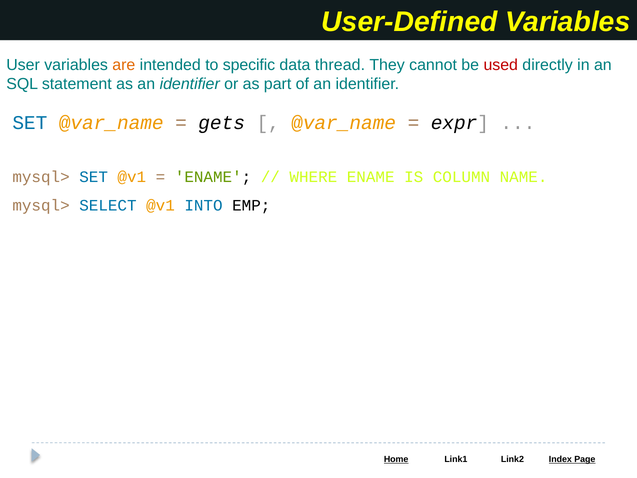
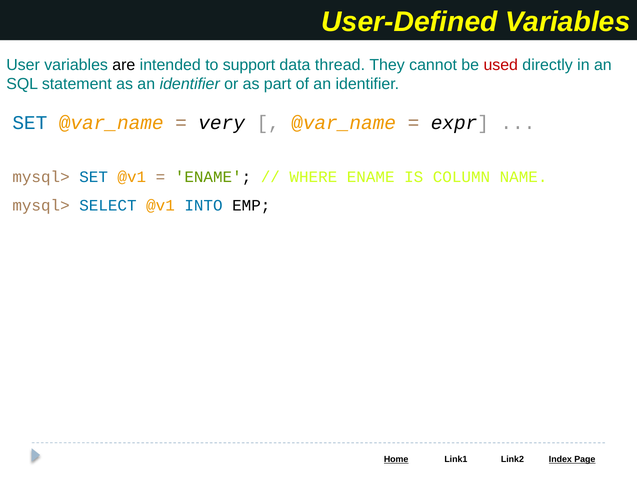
are colour: orange -> black
specific: specific -> support
gets: gets -> very
